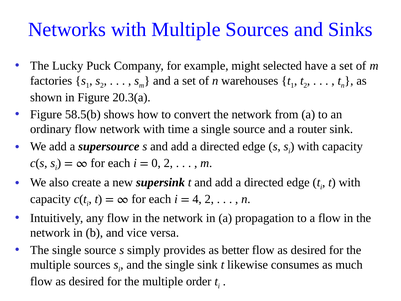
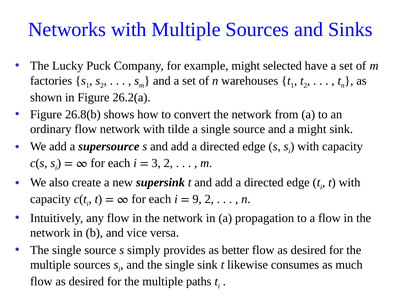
20.3(a: 20.3(a -> 26.2(a
58.5(b: 58.5(b -> 26.8(b
time: time -> tilde
a router: router -> might
0: 0 -> 3
4: 4 -> 9
order: order -> paths
